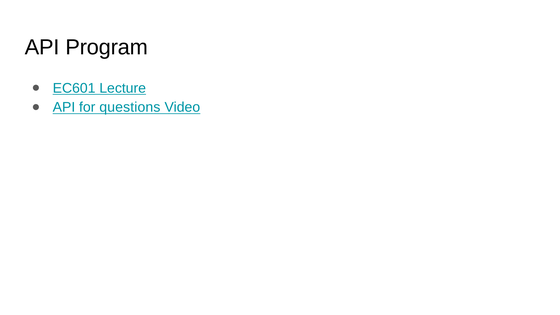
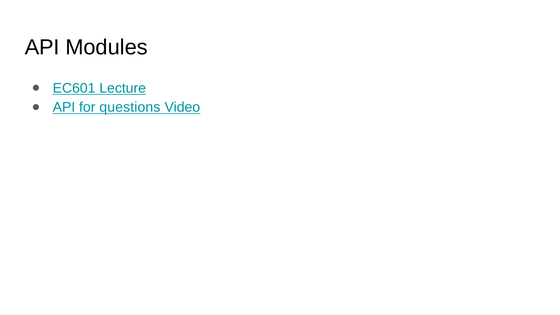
Program: Program -> Modules
